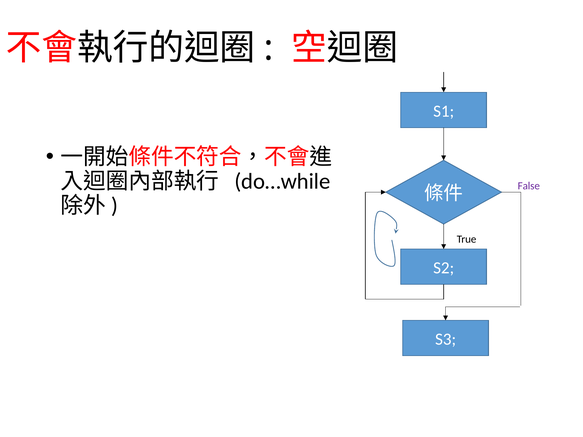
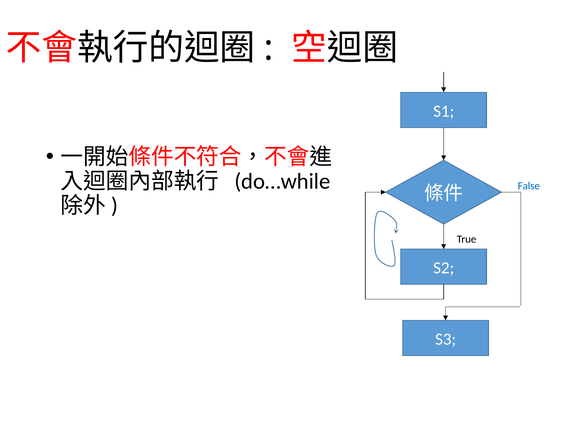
False colour: purple -> blue
